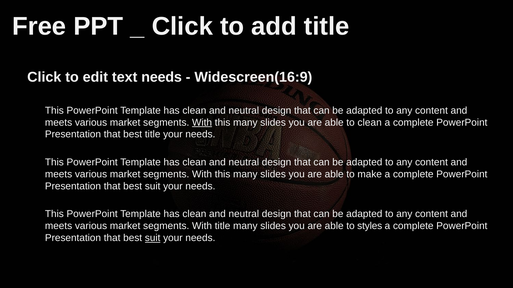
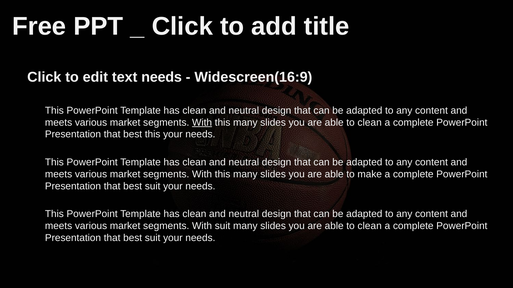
best title: title -> this
With title: title -> suit
styles at (370, 226): styles -> clean
suit at (153, 238) underline: present -> none
